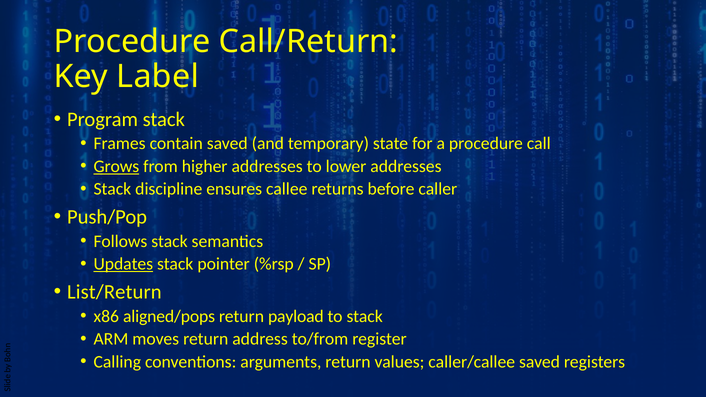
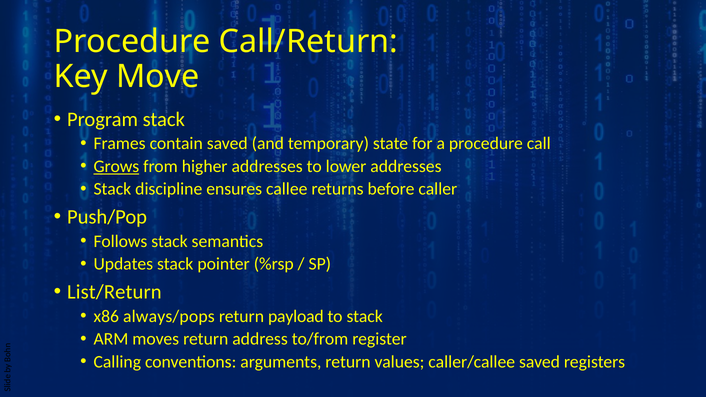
Label: Label -> Move
Updates underline: present -> none
aligned/pops: aligned/pops -> always/pops
